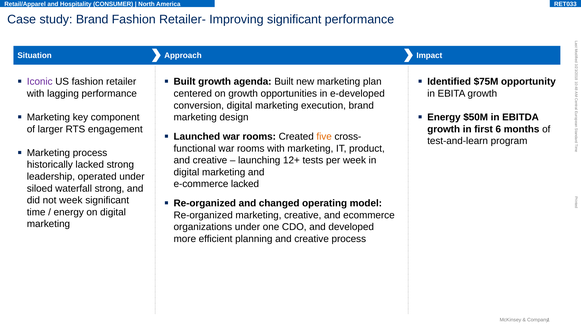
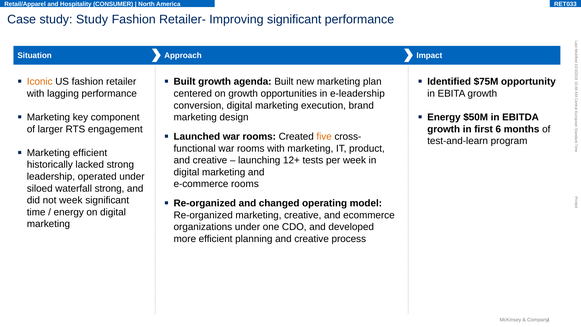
study Brand: Brand -> Study
Iconic colour: purple -> orange
e-developed: e-developed -> e-leadership
Marketing process: process -> efficient
e-commerce lacked: lacked -> rooms
